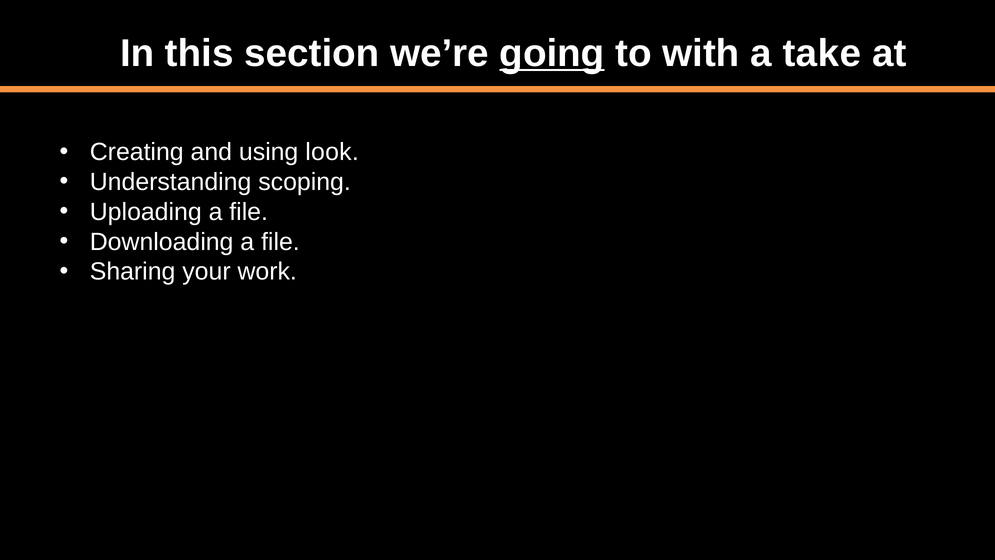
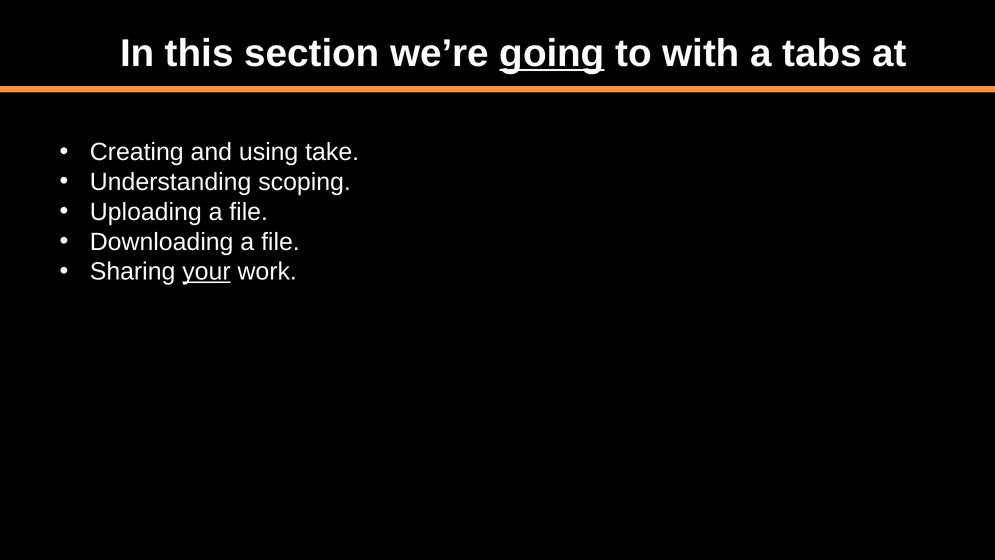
take: take -> tabs
look: look -> take
your underline: none -> present
